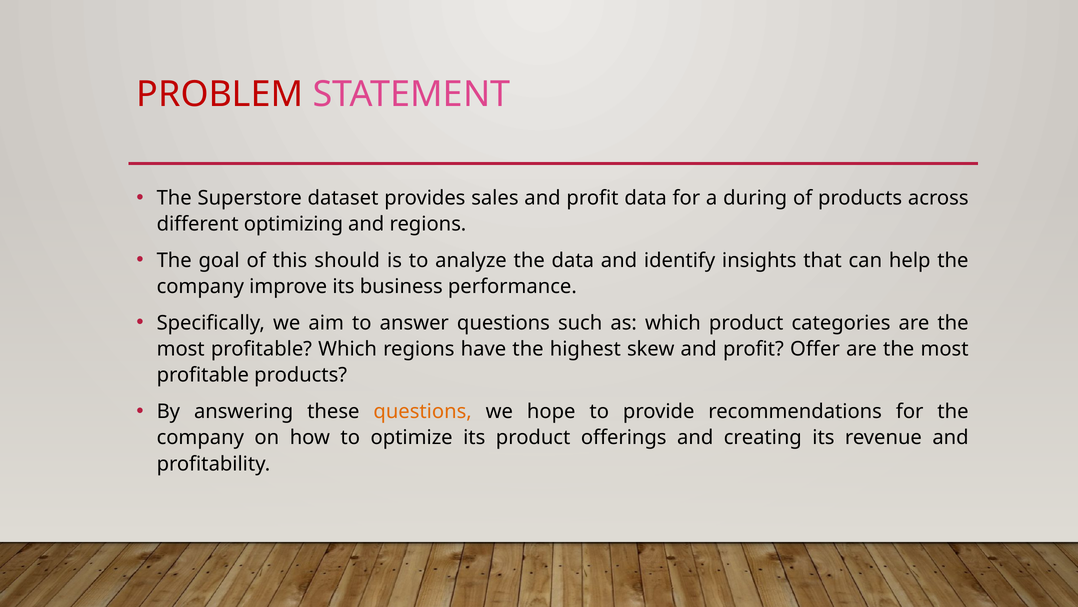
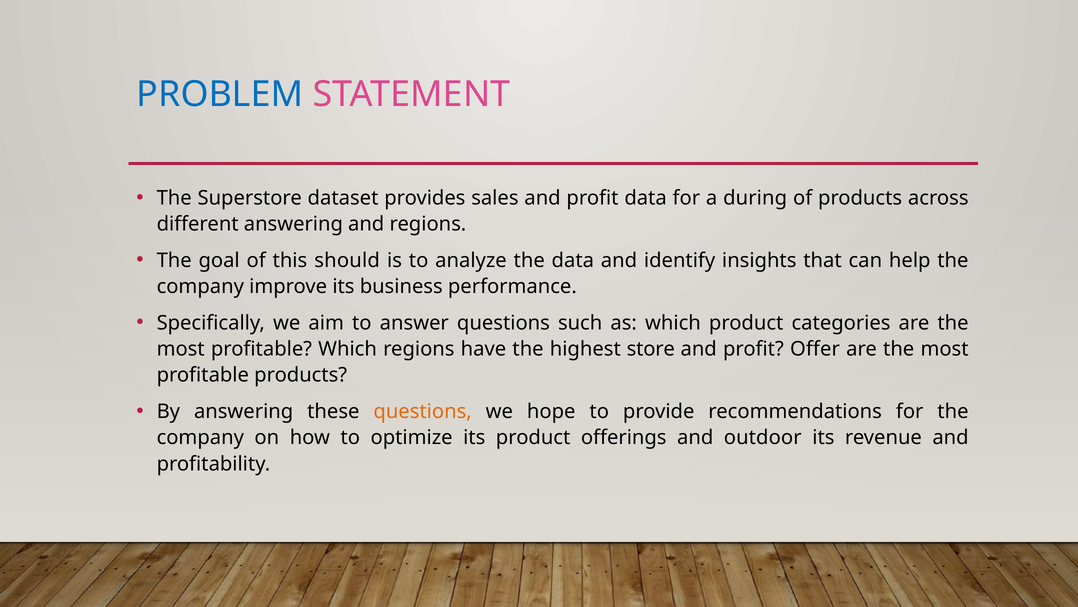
PROBLEM colour: red -> blue
different optimizing: optimizing -> answering
skew: skew -> store
creating: creating -> outdoor
